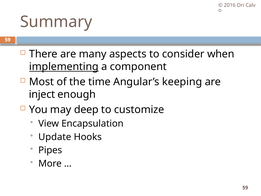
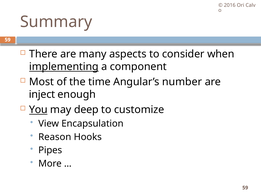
keeping: keeping -> number
You underline: none -> present
Update: Update -> Reason
